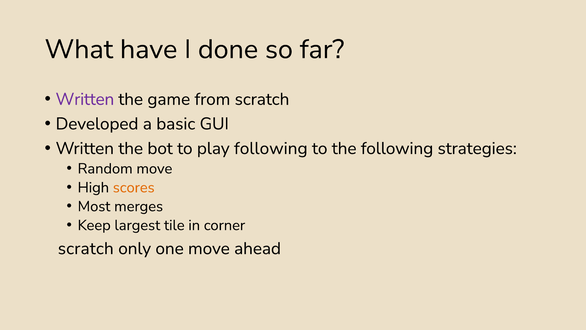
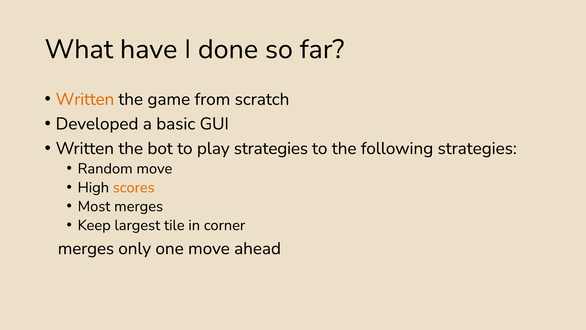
Written at (85, 99) colour: purple -> orange
play following: following -> strategies
scratch at (86, 248): scratch -> merges
